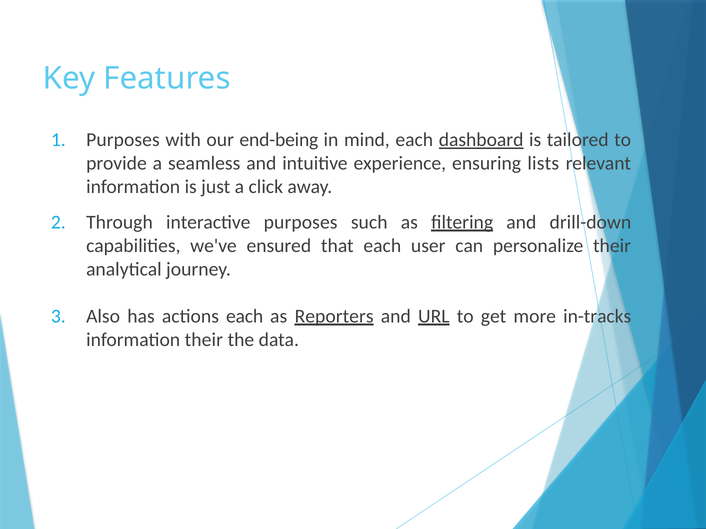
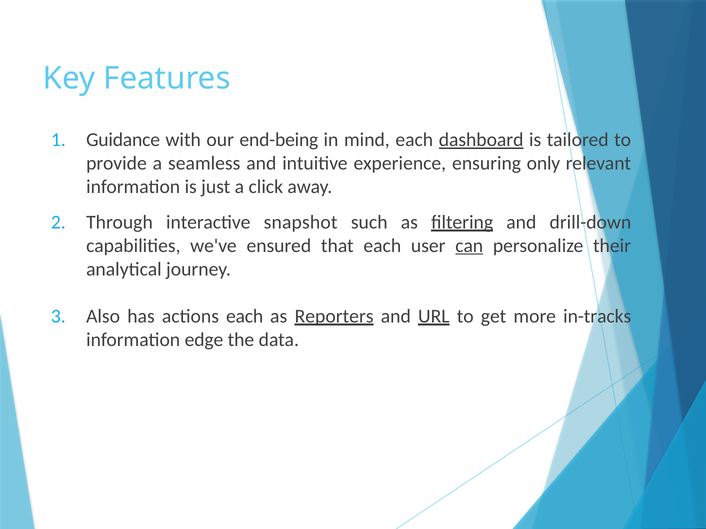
Purposes at (123, 140): Purposes -> Guidance
lists: lists -> only
interactive purposes: purposes -> snapshot
can underline: none -> present
information their: their -> edge
